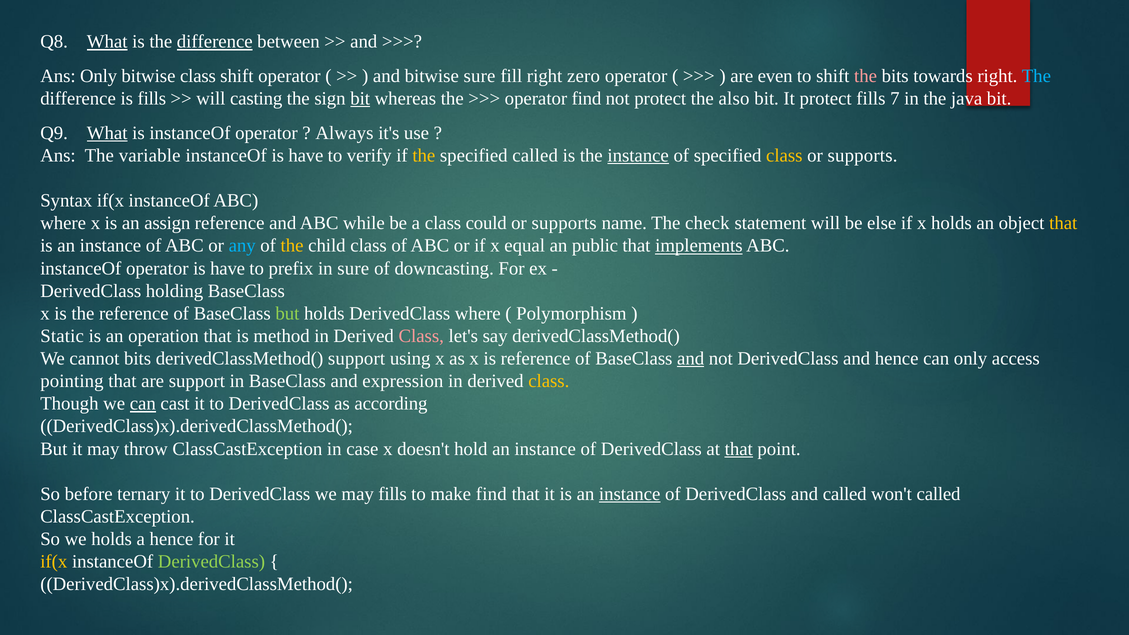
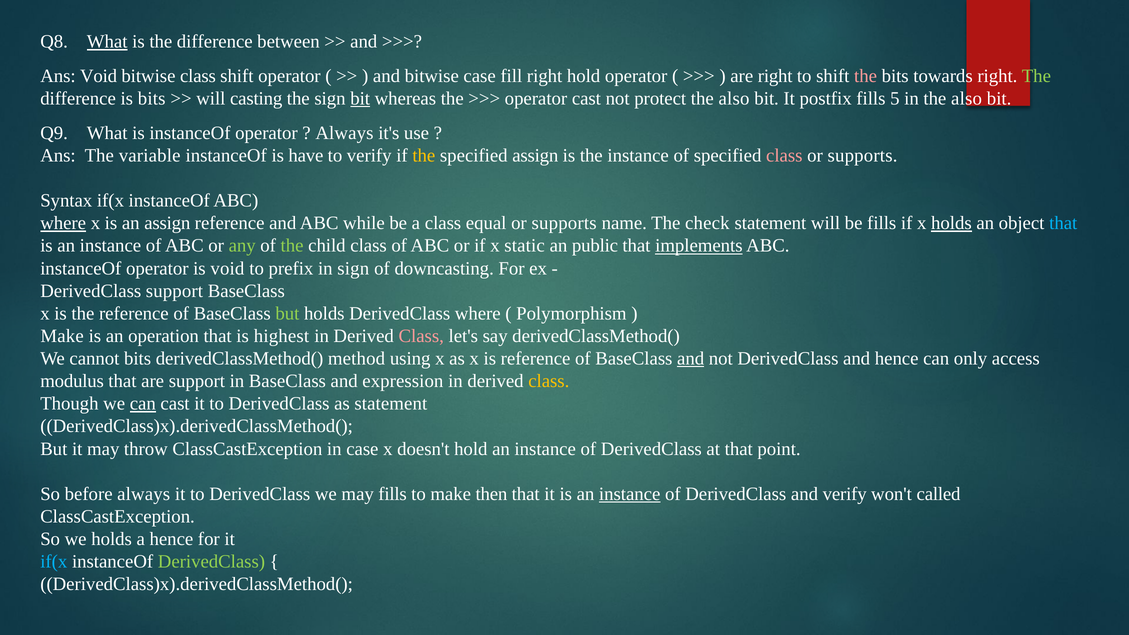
difference at (215, 42) underline: present -> none
Ans Only: Only -> Void
bitwise sure: sure -> case
right zero: zero -> hold
are even: even -> right
The at (1036, 76) colour: light blue -> light green
is fills: fills -> bits
operator find: find -> cast
It protect: protect -> postfix
7: 7 -> 5
in the java: java -> also
What at (107, 133) underline: present -> none
specified called: called -> assign
instance at (638, 156) underline: present -> none
class at (784, 156) colour: yellow -> pink
where at (63, 223) underline: none -> present
could: could -> equal
be else: else -> fills
holds at (951, 223) underline: none -> present
that at (1063, 223) colour: yellow -> light blue
any colour: light blue -> light green
the at (292, 246) colour: yellow -> light green
equal: equal -> static
operator is have: have -> void
in sure: sure -> sign
DerivedClass holding: holding -> support
Static at (62, 336): Static -> Make
method: method -> highest
derivedClassMethod( support: support -> method
pointing: pointing -> modulus
as according: according -> statement
that at (739, 449) underline: present -> none
before ternary: ternary -> always
make find: find -> then
and called: called -> verify
if(x at (54, 562) colour: yellow -> light blue
